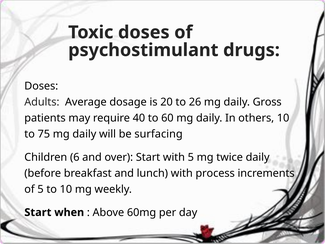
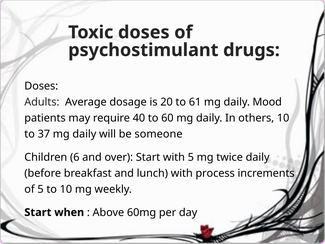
26: 26 -> 61
Gross: Gross -> Mood
75: 75 -> 37
surfacing: surfacing -> someone
